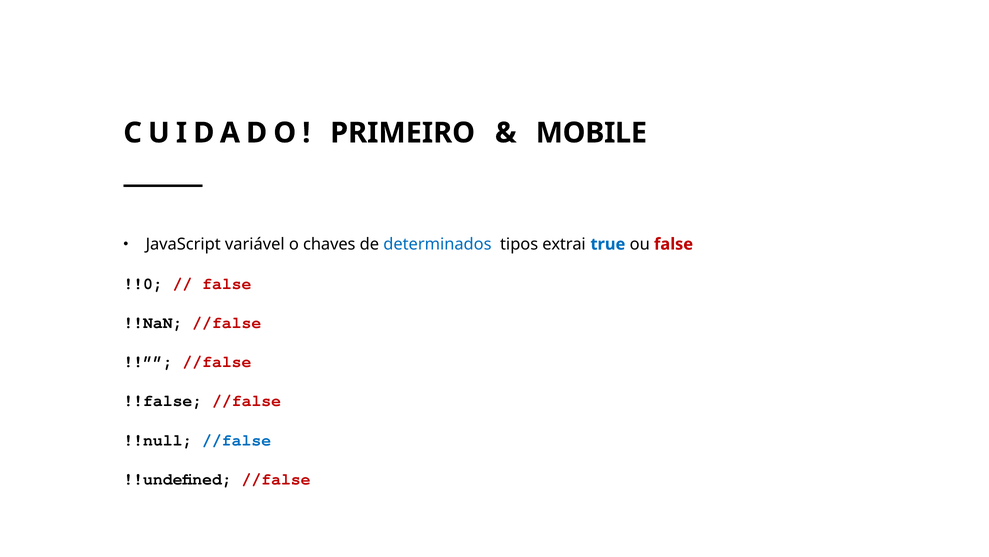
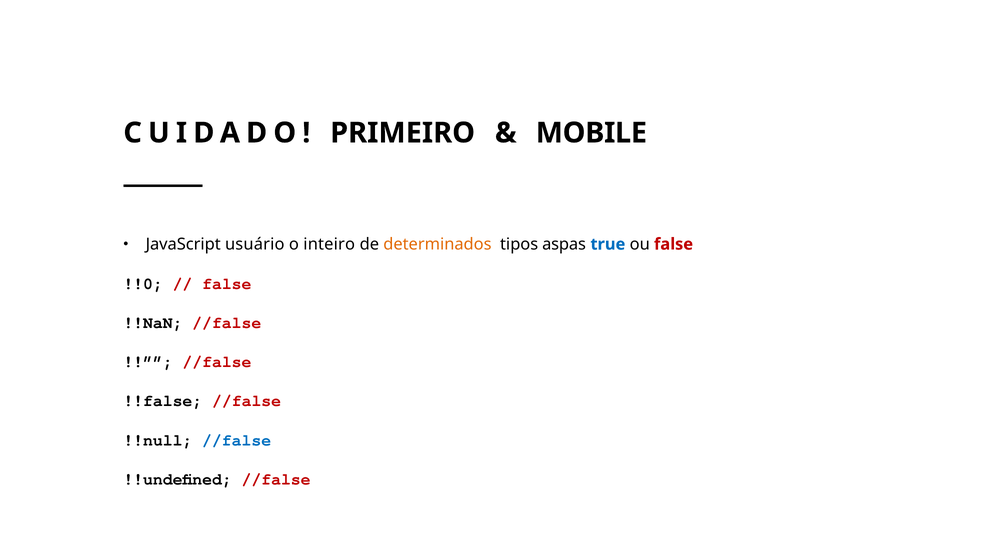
variável: variável -> usuário
chaves: chaves -> inteiro
determinados colour: blue -> orange
extrai: extrai -> aspas
